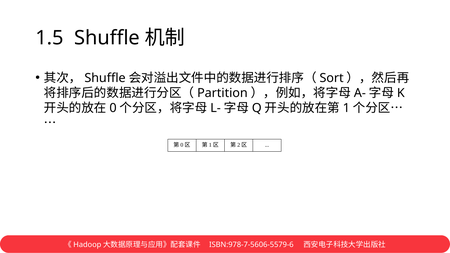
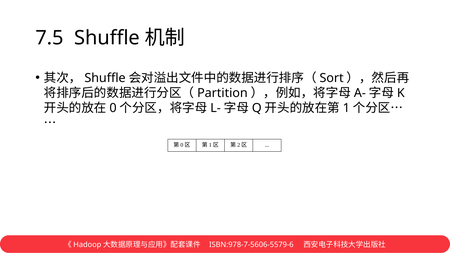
1.5: 1.5 -> 7.5
